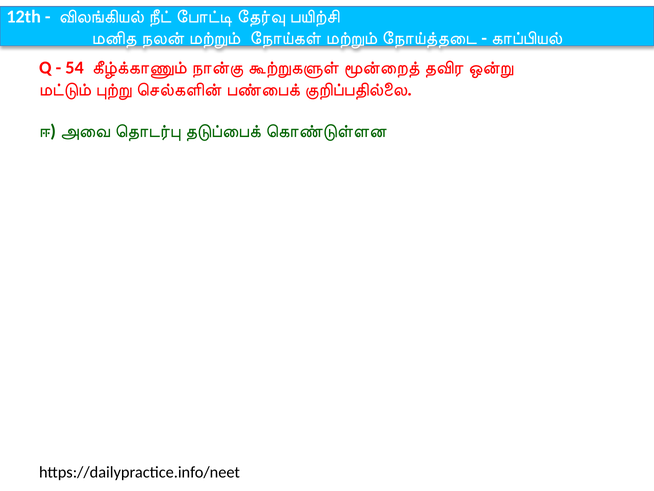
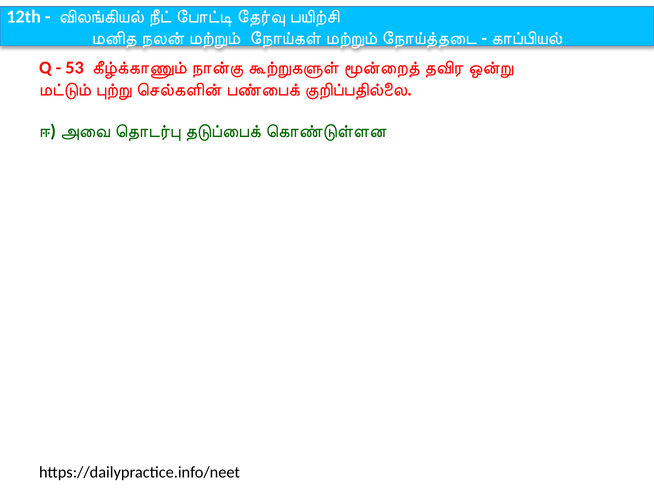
54: 54 -> 53
